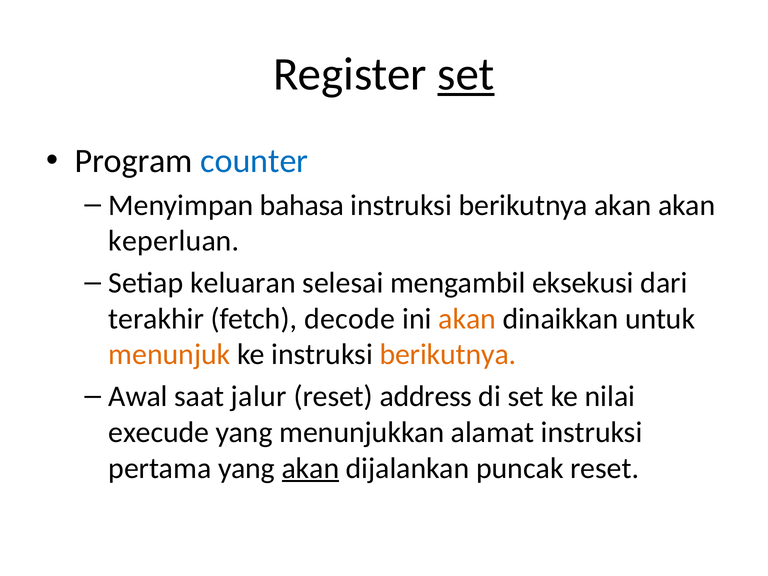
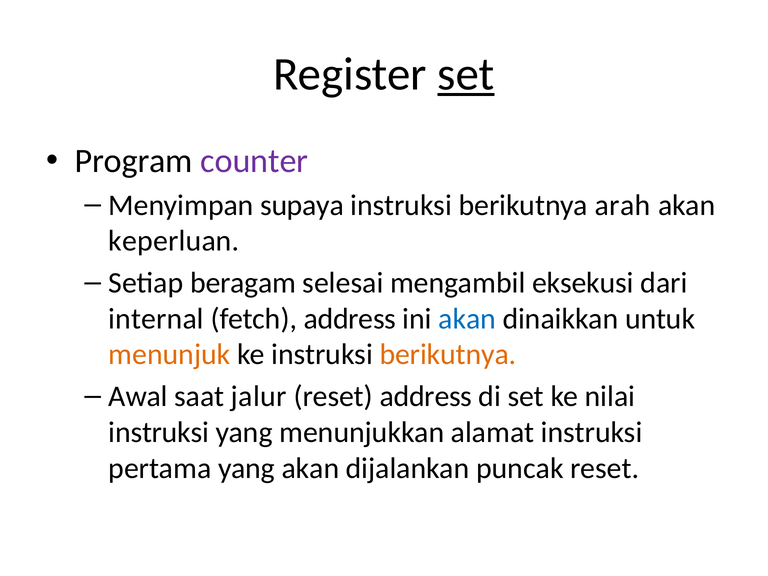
counter colour: blue -> purple
bahasa: bahasa -> supaya
berikutnya akan: akan -> arah
keluaran: keluaran -> beragam
terakhir: terakhir -> internal
fetch decode: decode -> address
akan at (467, 319) colour: orange -> blue
execude at (159, 432): execude -> instruksi
akan at (310, 468) underline: present -> none
